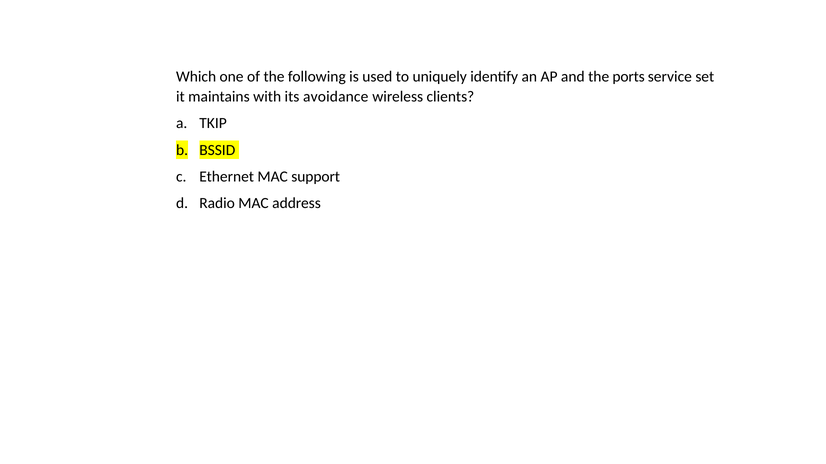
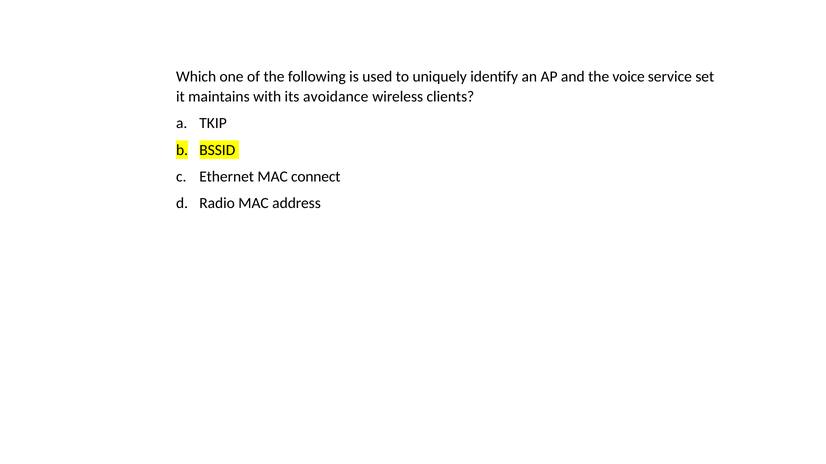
ports: ports -> voice
support: support -> connect
